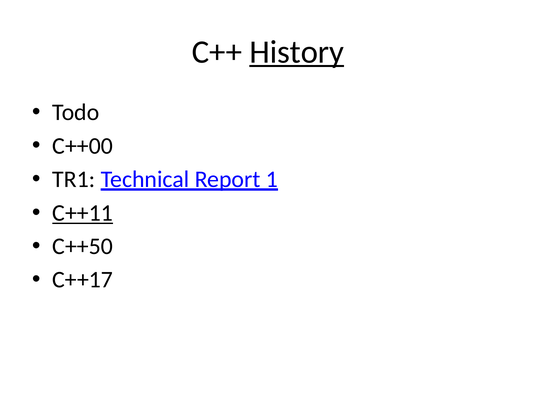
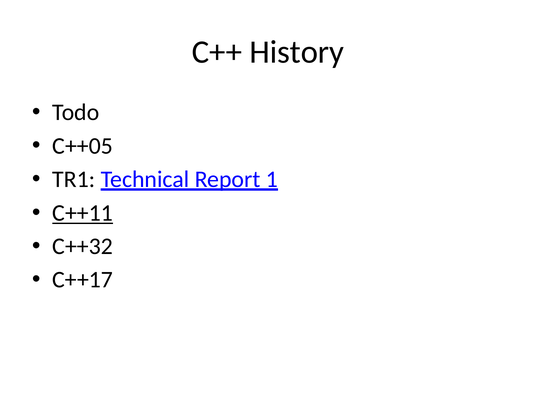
History underline: present -> none
C++00: C++00 -> C++05
C++50: C++50 -> C++32
